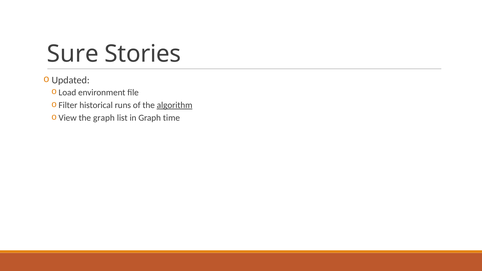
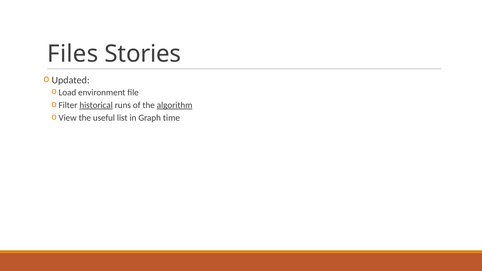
Sure: Sure -> Files
historical underline: none -> present
the graph: graph -> useful
